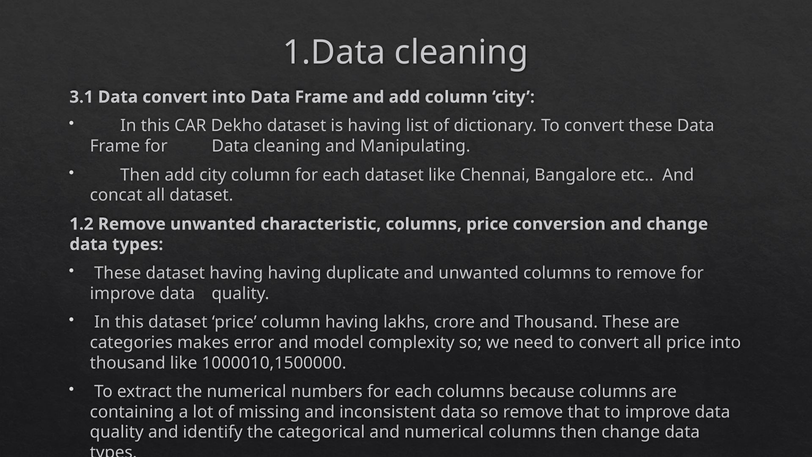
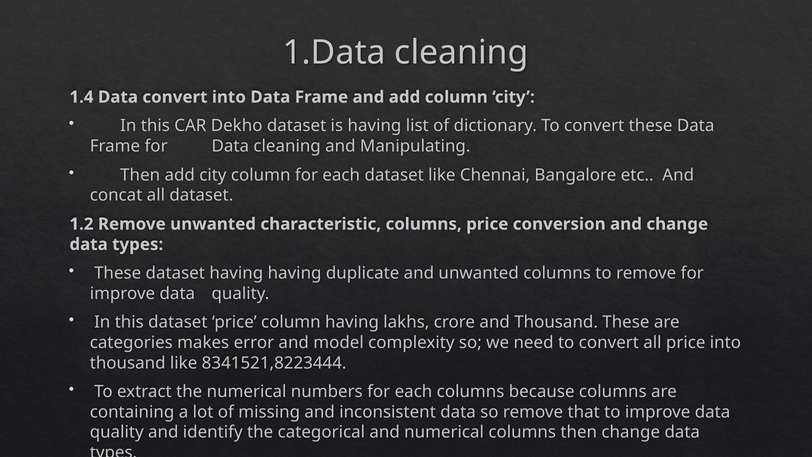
3.1: 3.1 -> 1.4
1000010,1500000: 1000010,1500000 -> 8341521,8223444
